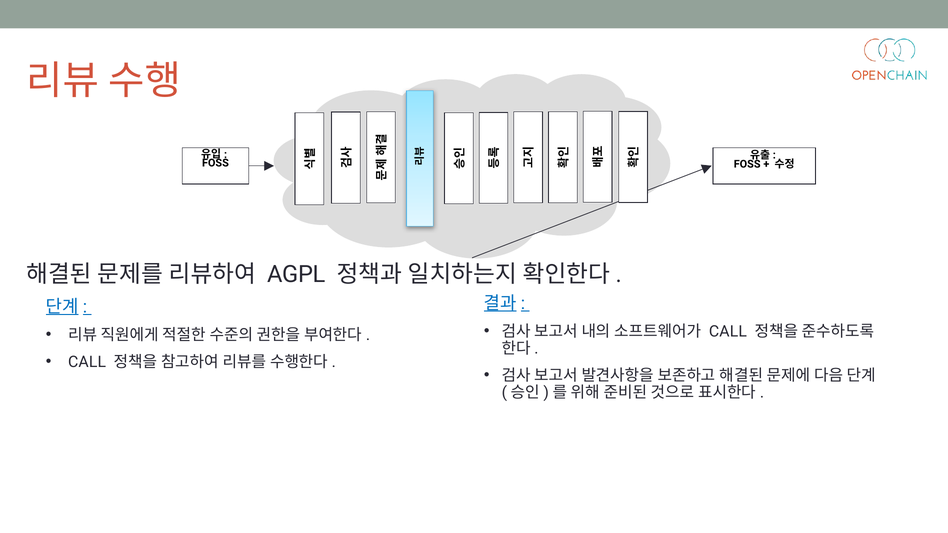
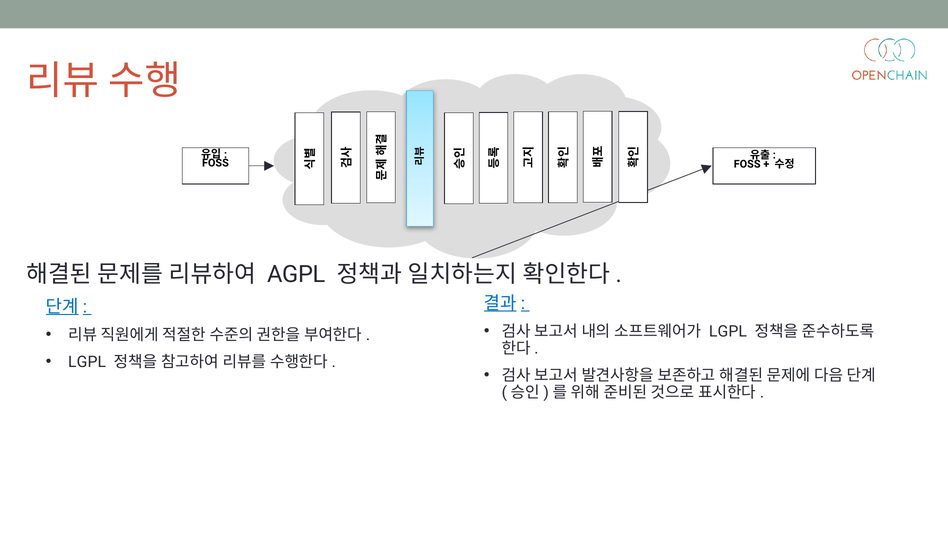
CALL at (728, 332): CALL -> LGPL
CALL at (87, 362): CALL -> LGPL
